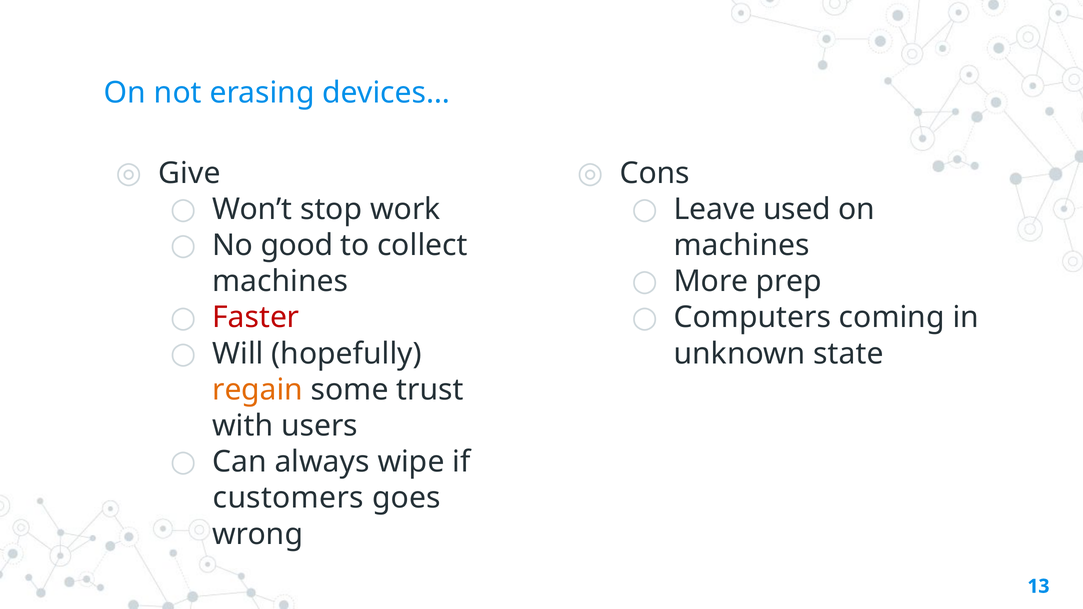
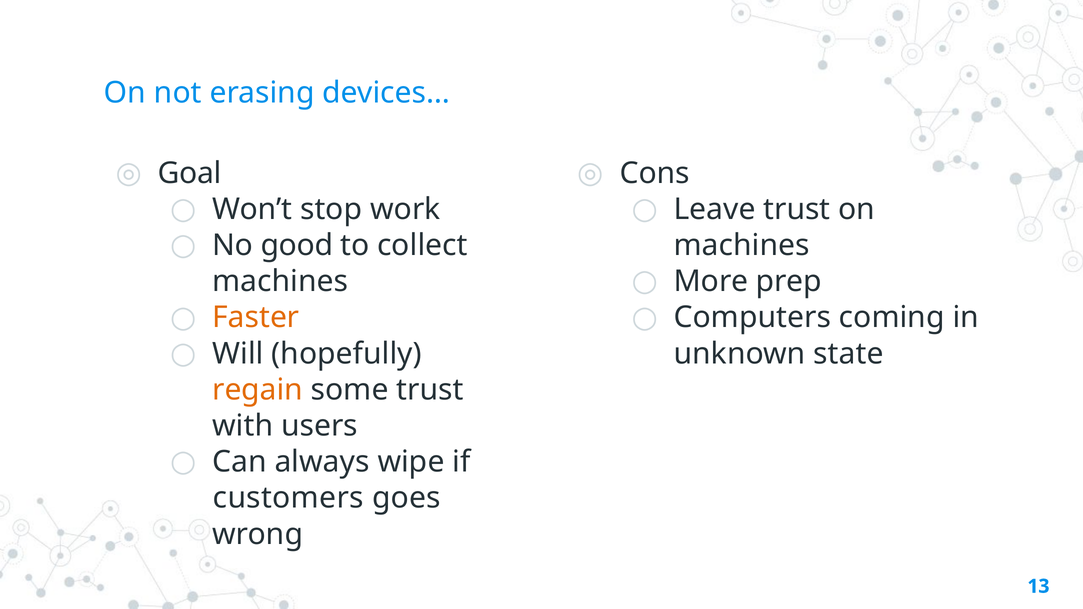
Give: Give -> Goal
Leave used: used -> trust
Faster colour: red -> orange
